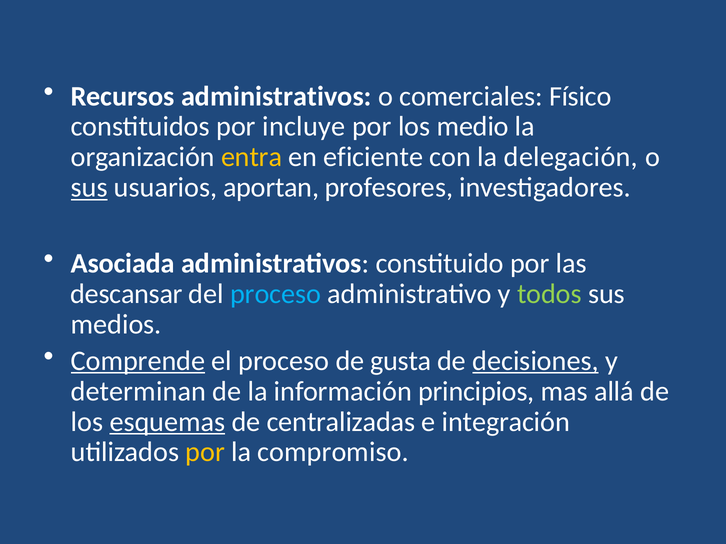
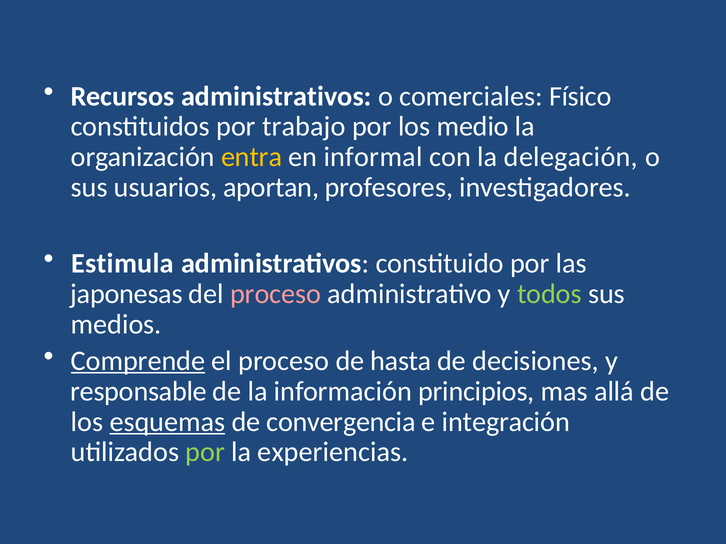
incluye: incluye -> trabajo
eficiente: eficiente -> informal
sus at (89, 188) underline: present -> none
Asociada: Asociada -> Estimula
descansar: descansar -> japonesas
proceso at (276, 294) colour: light blue -> pink
gusta: gusta -> hasta
decisiones underline: present -> none
determinan: determinan -> responsable
centralizadas: centralizadas -> convergencia
por at (205, 453) colour: yellow -> light green
compromiso: compromiso -> experiencias
